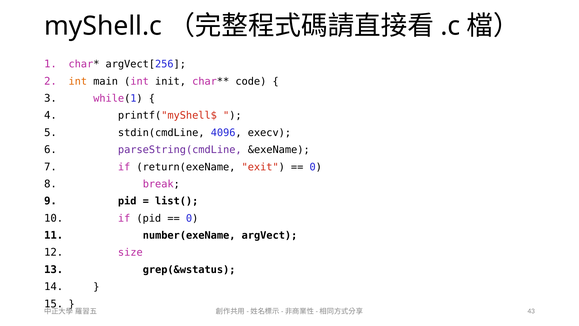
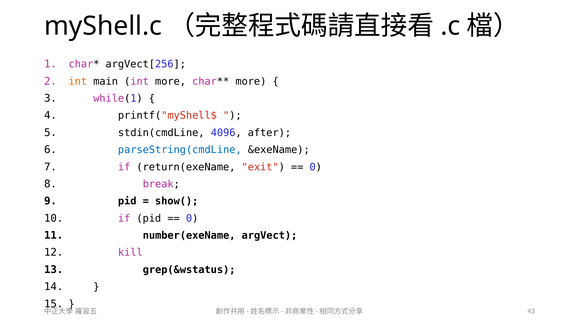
int init: init -> more
code at (251, 81): code -> more
execv: execv -> after
parseString(cmdLine colour: purple -> blue
list(: list( -> show(
size: size -> kill
